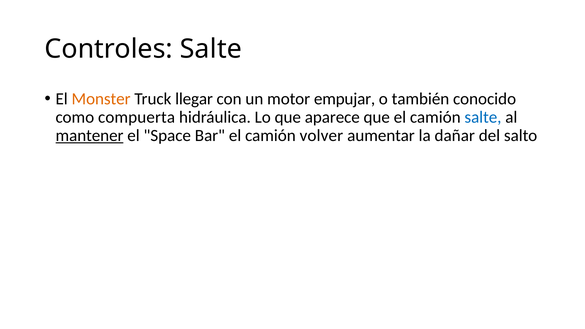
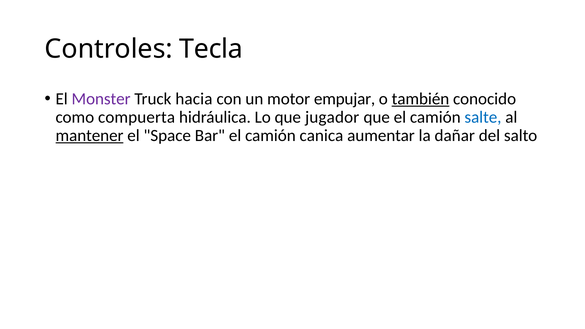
Controles Salte: Salte -> Tecla
Monster colour: orange -> purple
llegar: llegar -> hacia
también underline: none -> present
aparece: aparece -> jugador
volver: volver -> canica
